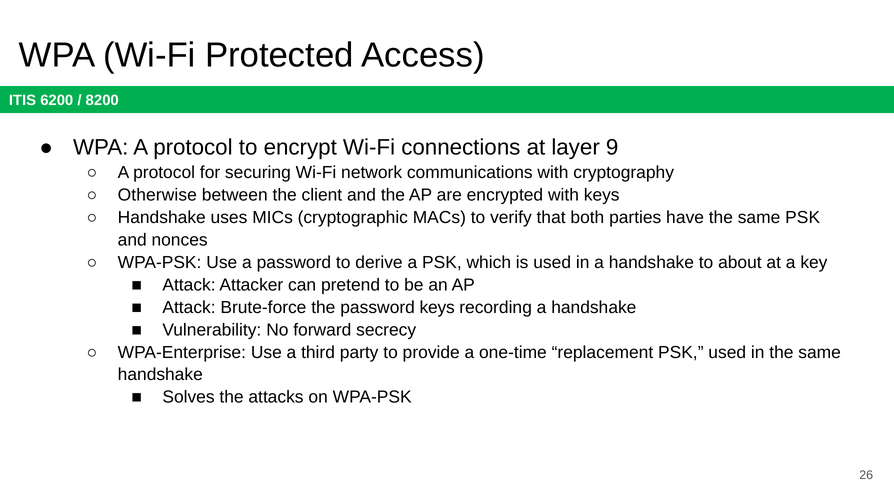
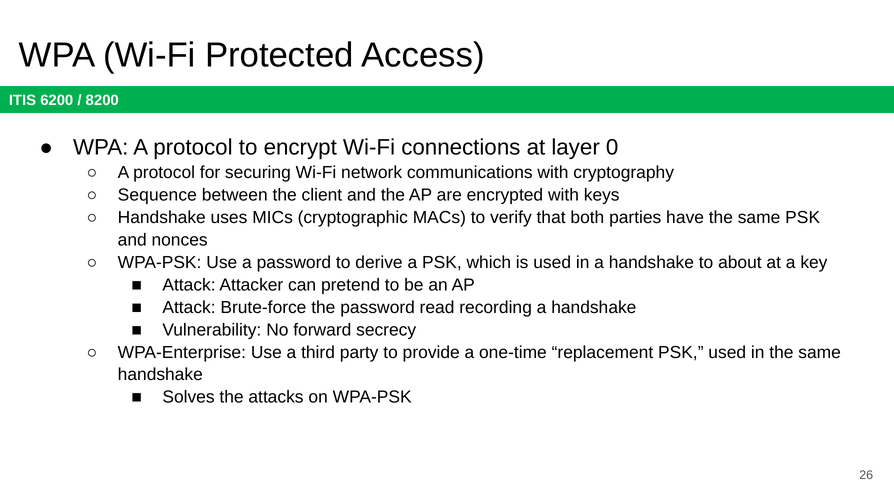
9: 9 -> 0
Otherwise: Otherwise -> Sequence
password keys: keys -> read
